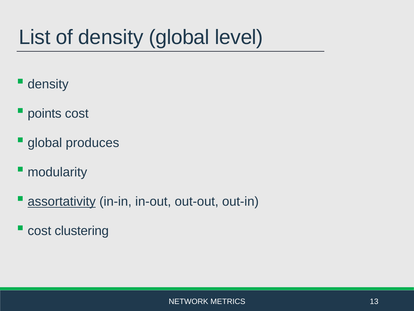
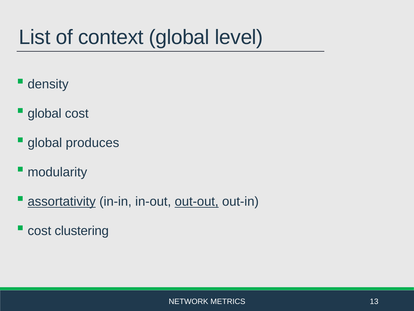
of density: density -> context
points at (45, 113): points -> global
out-out underline: none -> present
